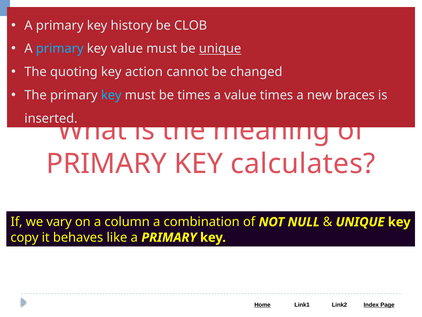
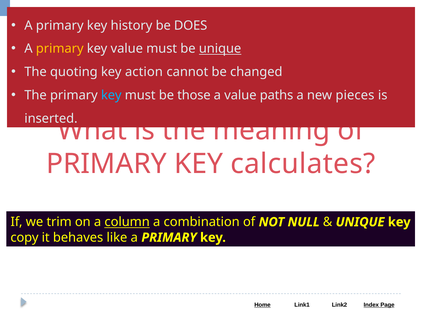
CLOB: CLOB -> DOES
primary at (60, 49) colour: light blue -> yellow
be times: times -> those
value times: times -> paths
braces: braces -> pieces
vary: vary -> trim
column underline: none -> present
